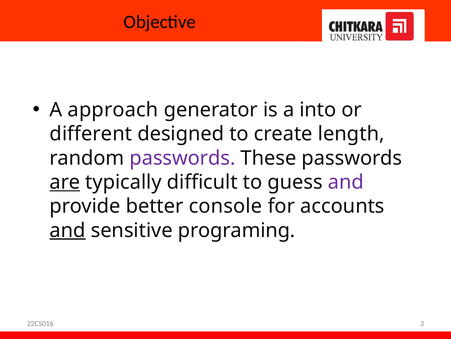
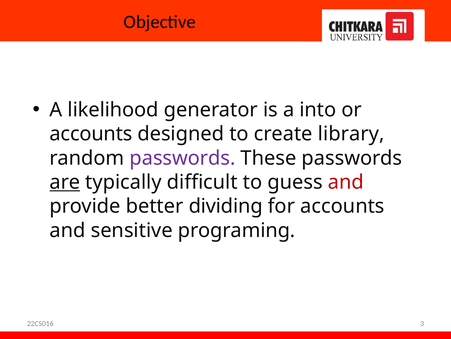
approach: approach -> likelihood
different at (91, 134): different -> accounts
length: length -> library
and at (346, 182) colour: purple -> red
console: console -> dividing
and at (68, 230) underline: present -> none
